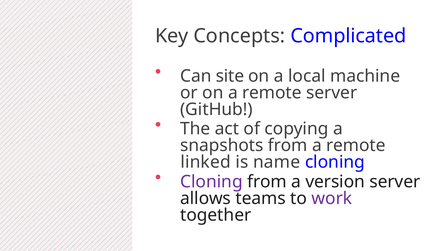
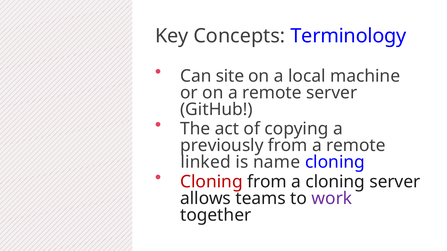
Complicated: Complicated -> Terminology
snapshots: snapshots -> previously
Cloning at (211, 182) colour: purple -> red
a version: version -> cloning
